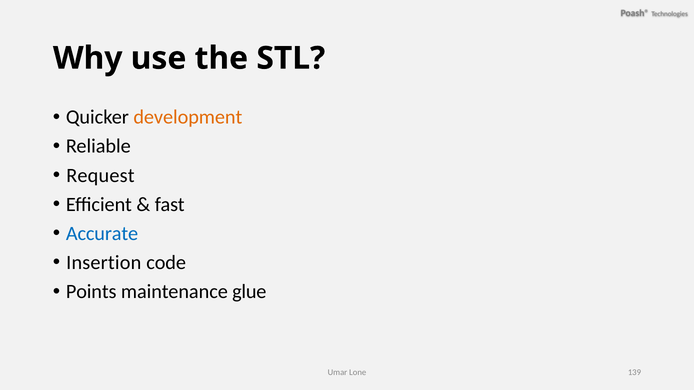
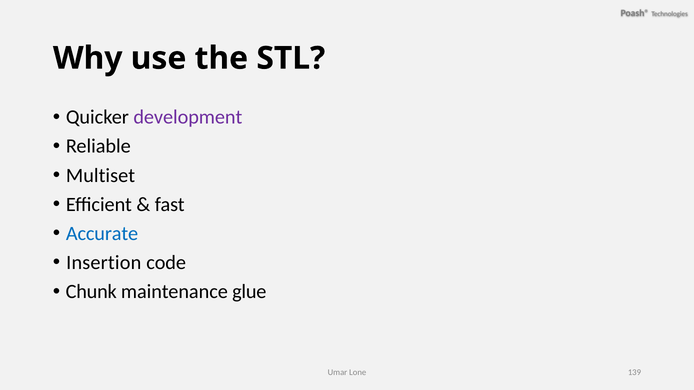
development colour: orange -> purple
Request: Request -> Multiset
Points: Points -> Chunk
